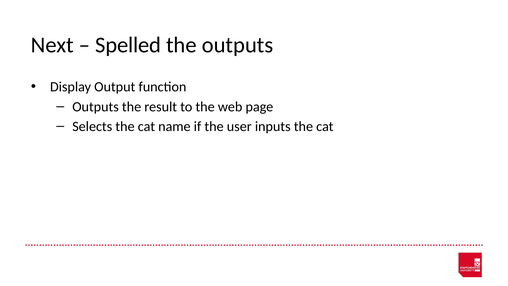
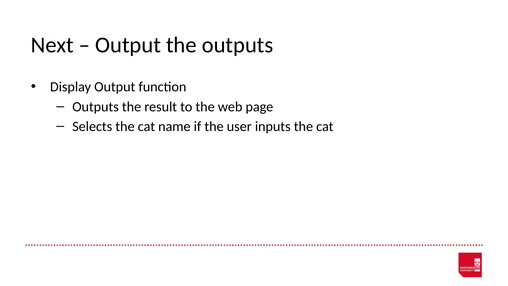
Spelled at (128, 45): Spelled -> Output
